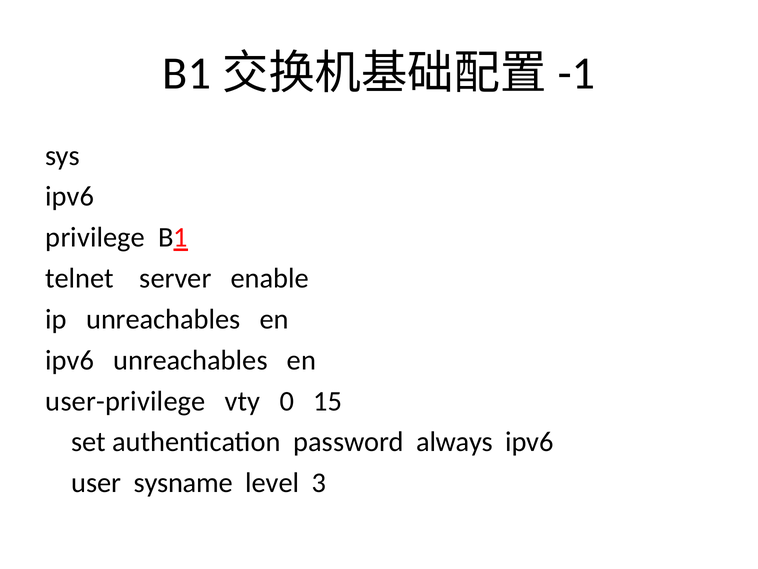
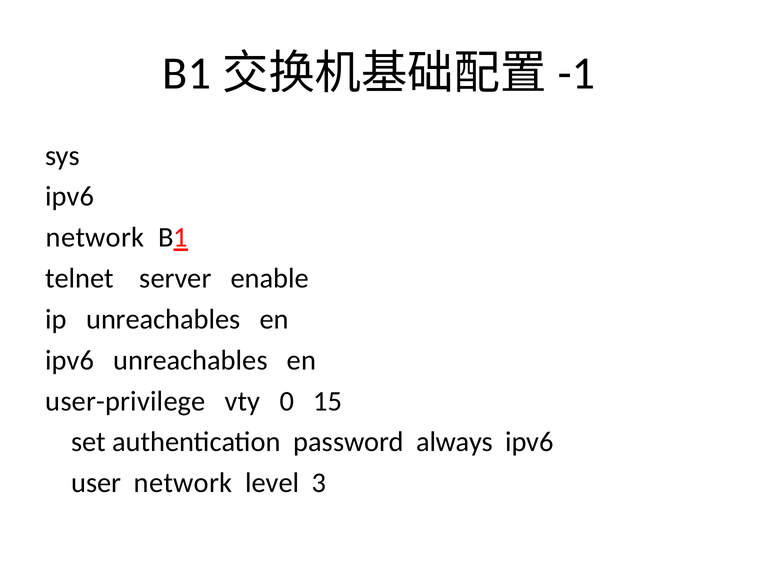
privilege at (95, 237): privilege -> network
user sysname: sysname -> network
